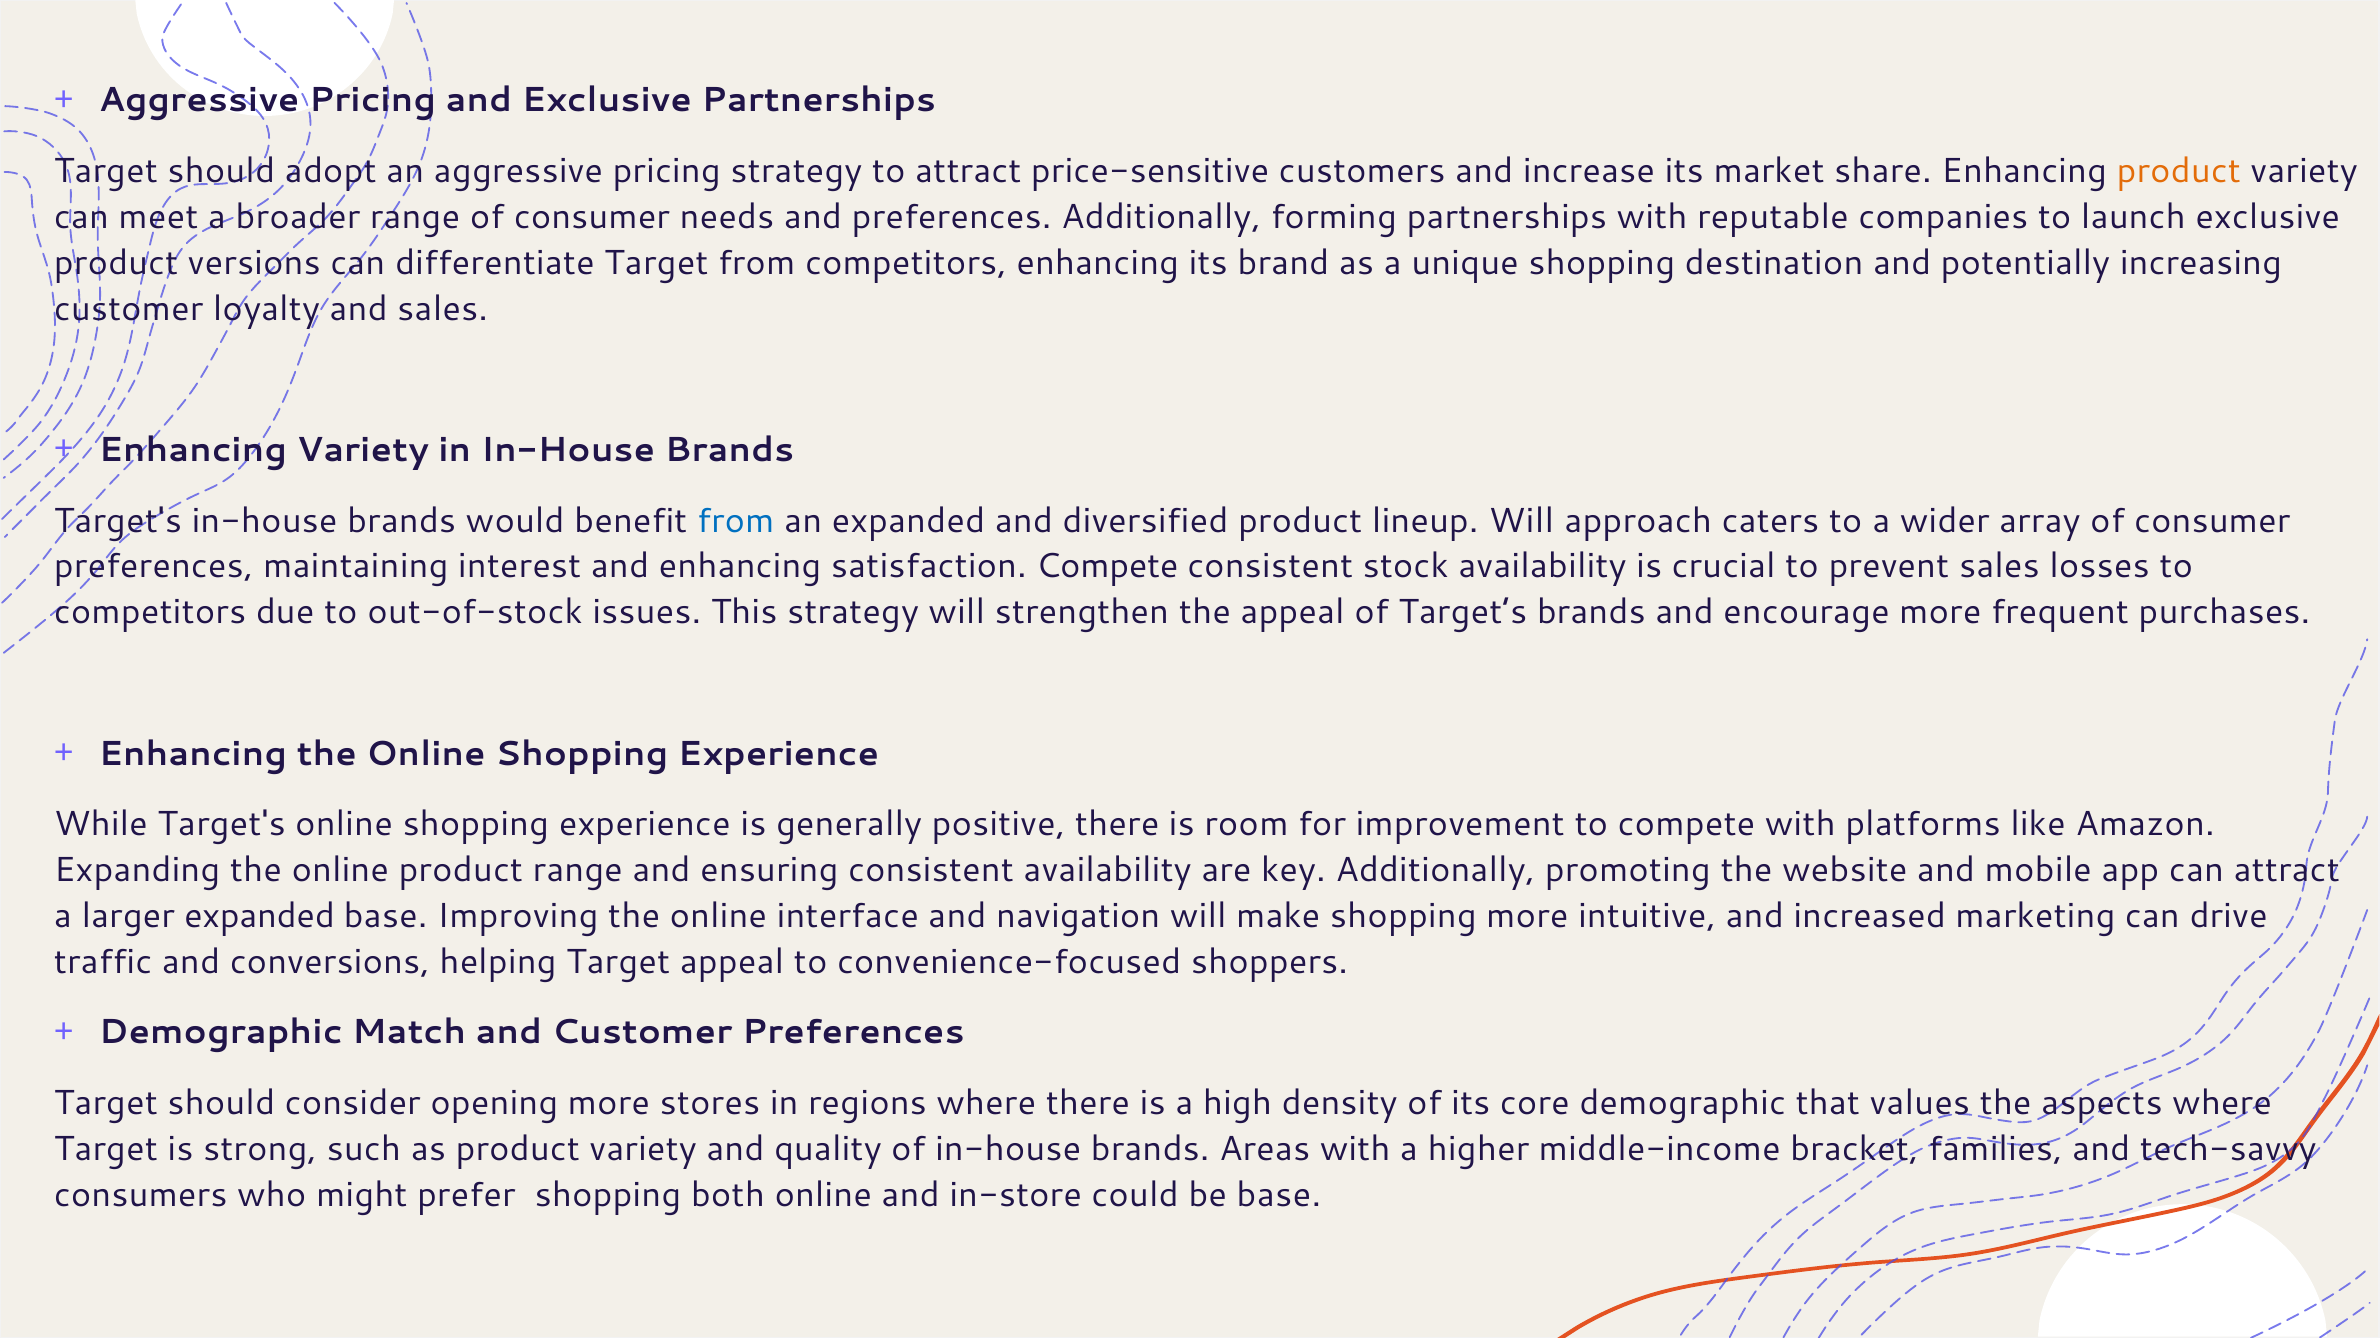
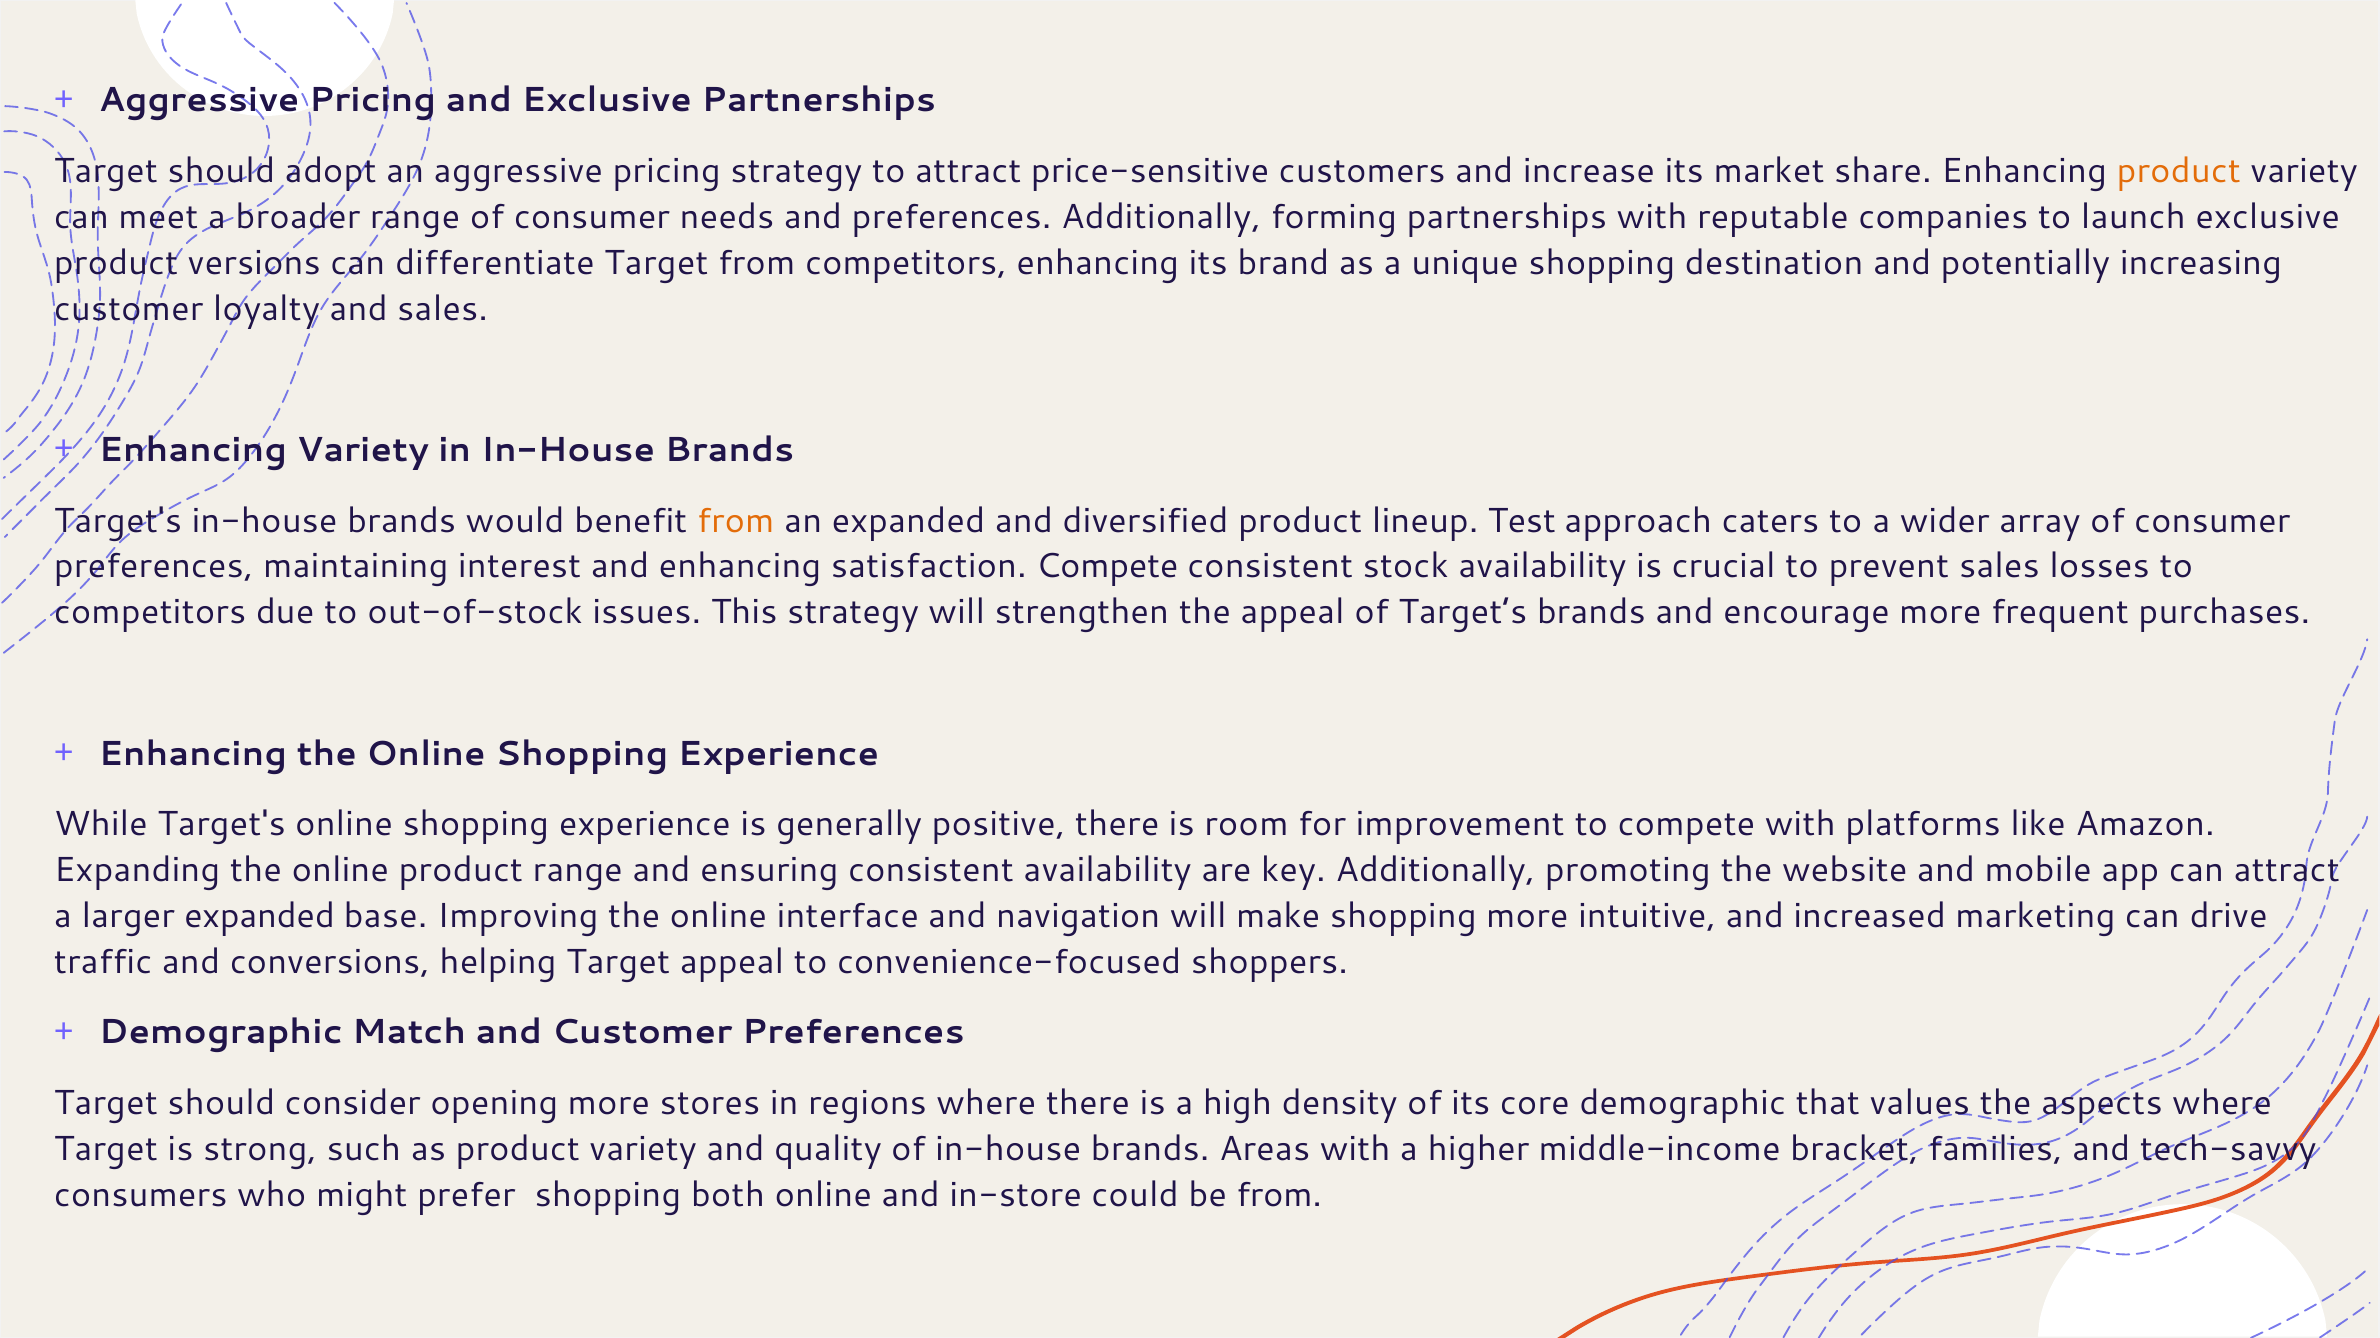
from at (736, 521) colour: blue -> orange
lineup Will: Will -> Test
be base: base -> from
